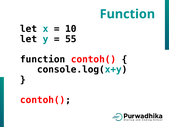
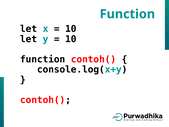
55 at (71, 39): 55 -> 10
